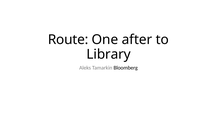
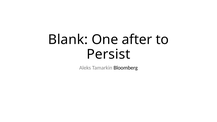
Route: Route -> Blank
Library: Library -> Persist
